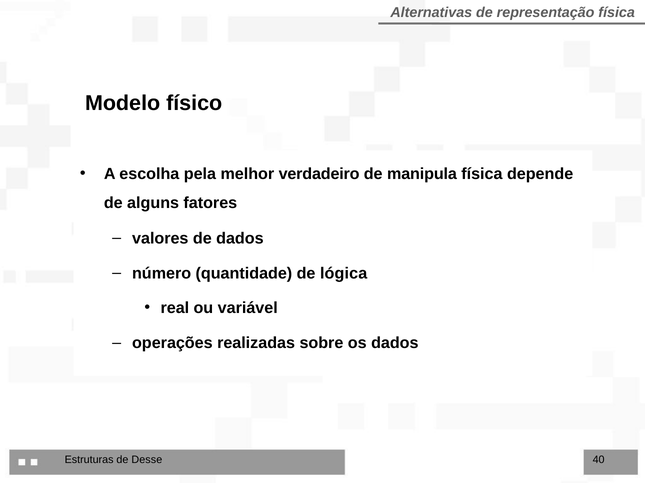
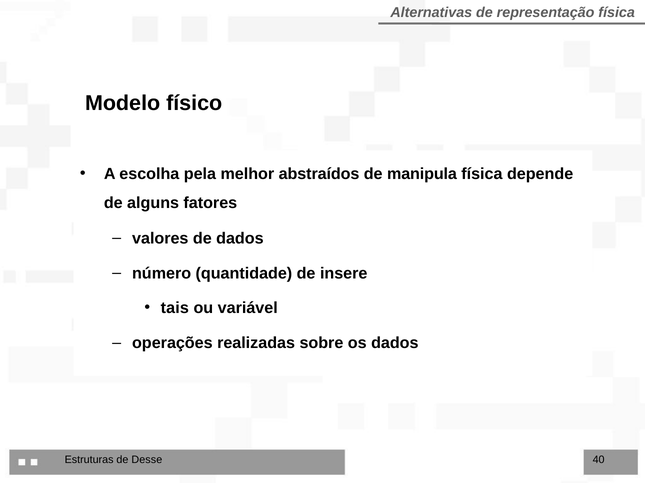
verdadeiro: verdadeiro -> abstraídos
lógica: lógica -> insere
real: real -> tais
